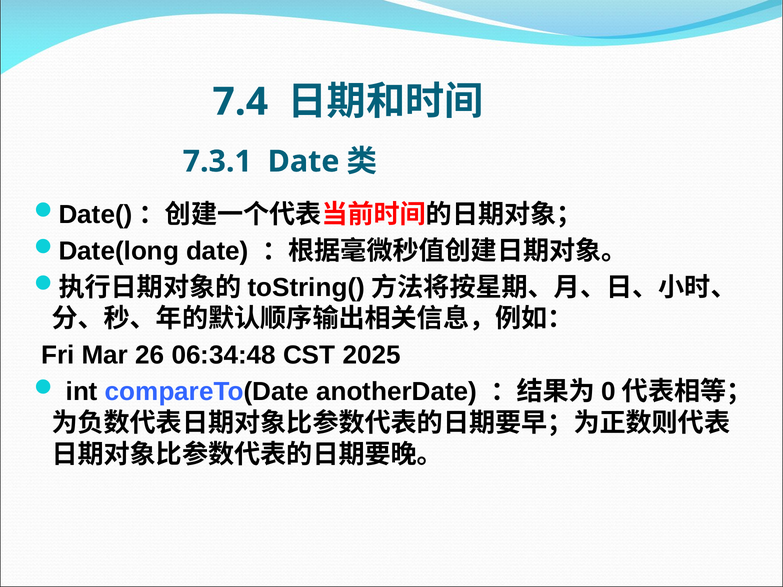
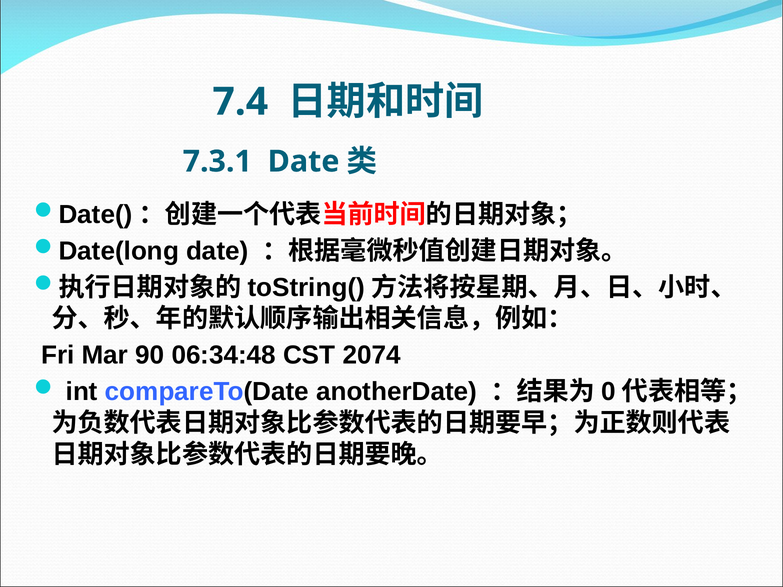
26: 26 -> 90
2025: 2025 -> 2074
